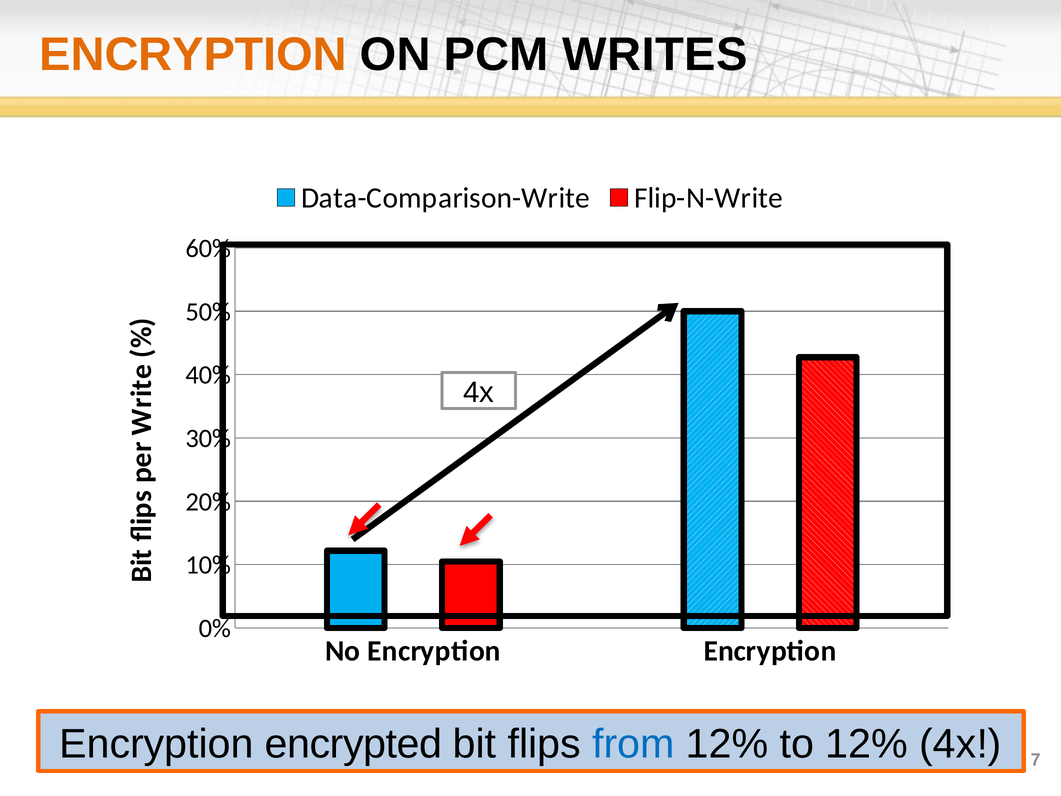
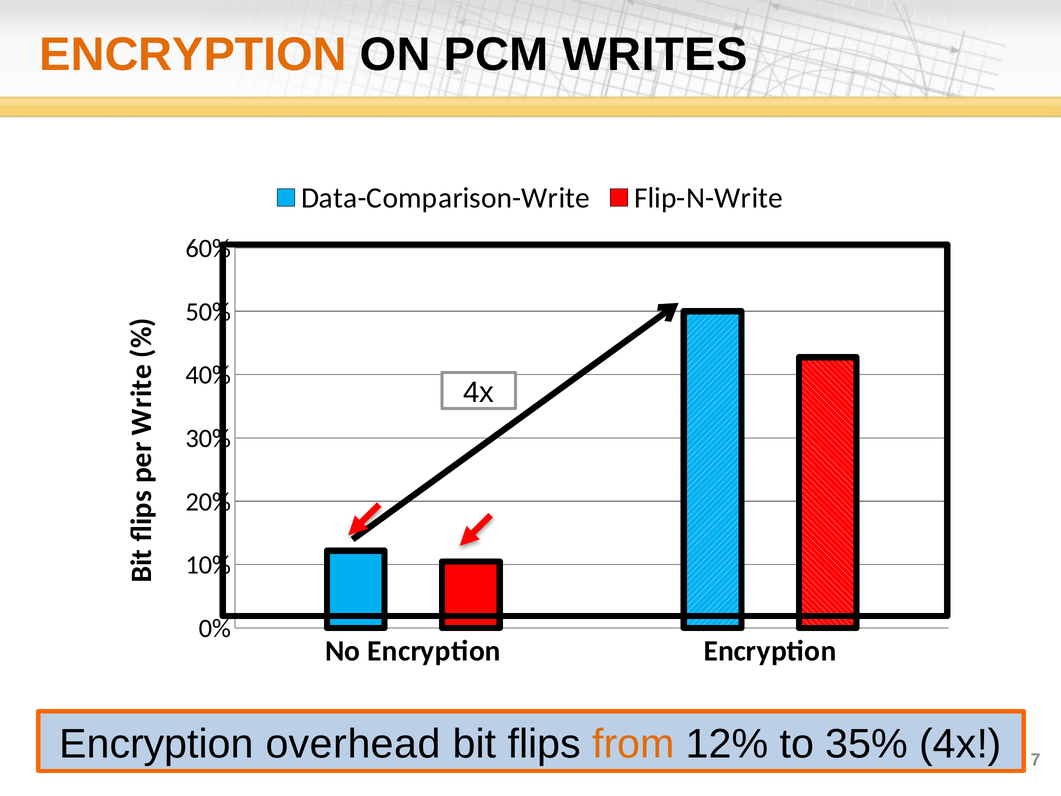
encrypted: encrypted -> overhead
from colour: blue -> orange
to 12%: 12% -> 35%
